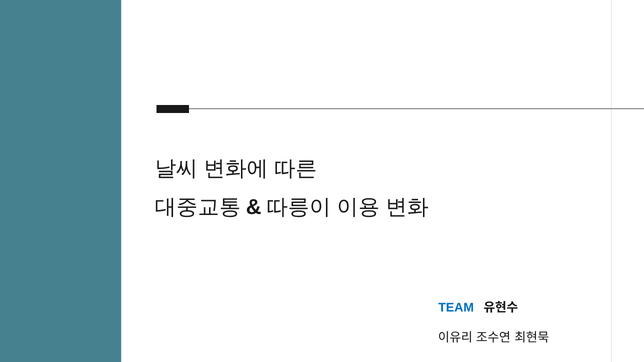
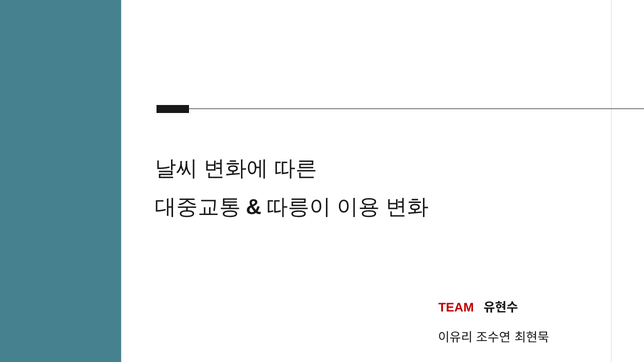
TEAM colour: blue -> red
